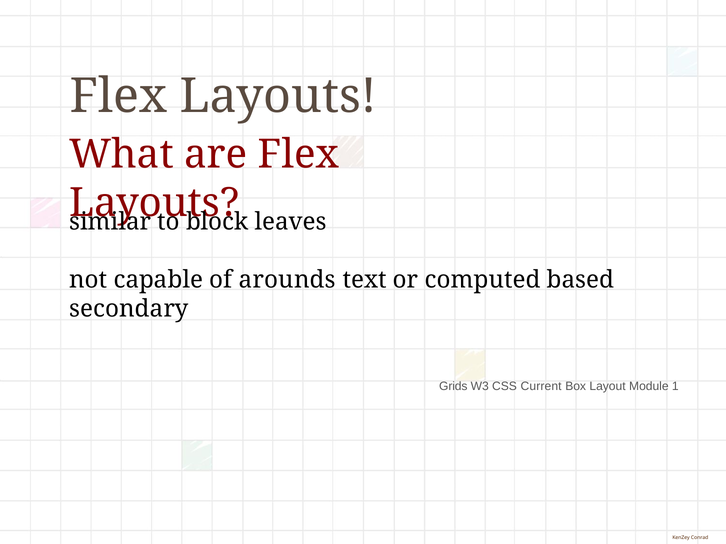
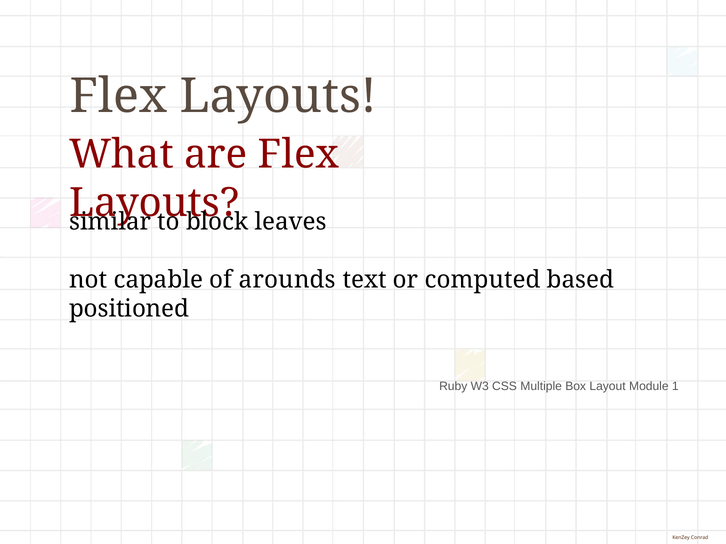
secondary: secondary -> positioned
Grids: Grids -> Ruby
Current: Current -> Multiple
